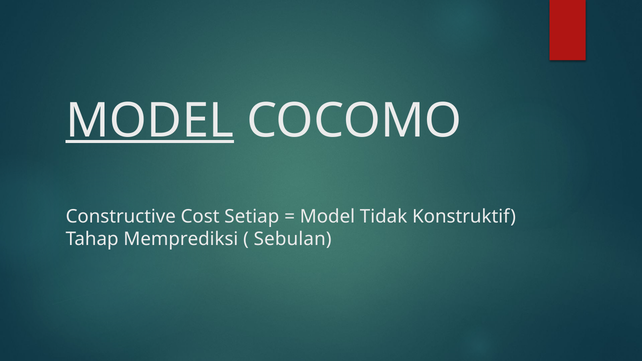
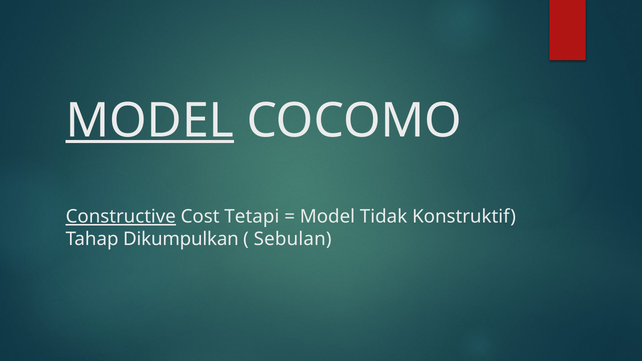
Constructive underline: none -> present
Setiap: Setiap -> Tetapi
Memprediksi: Memprediksi -> Dikumpulkan
